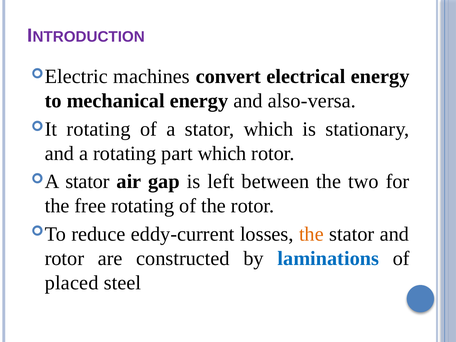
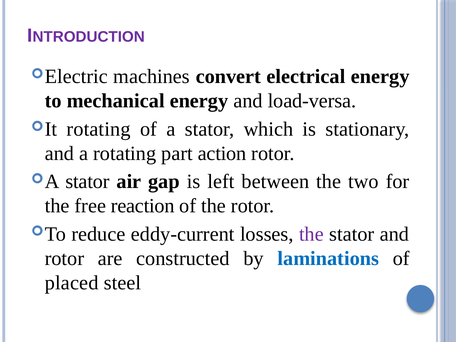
also-versa: also-versa -> load-versa
part which: which -> action
free rotating: rotating -> reaction
the at (311, 234) colour: orange -> purple
